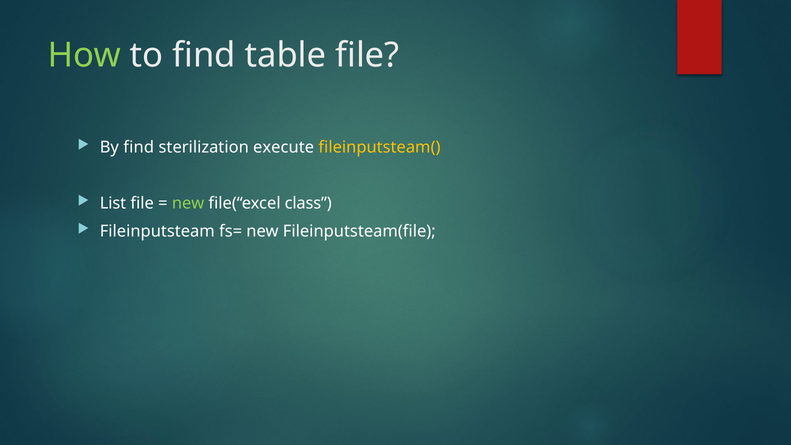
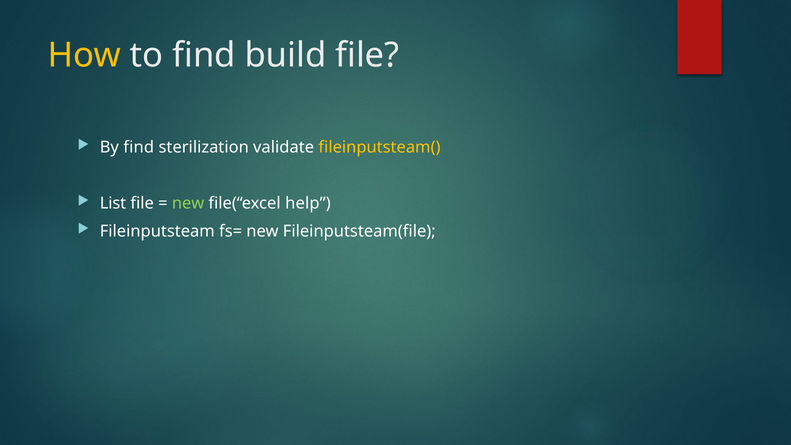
How colour: light green -> yellow
table: table -> build
execute: execute -> validate
class: class -> help
